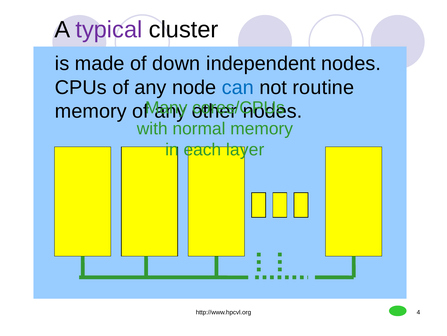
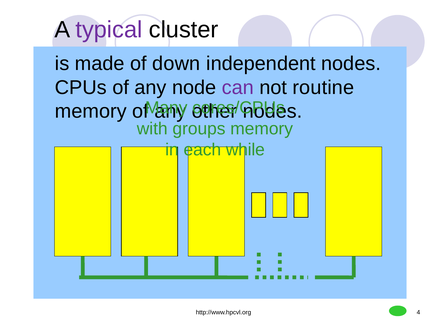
can colour: blue -> purple
normal: normal -> groups
layer: layer -> while
